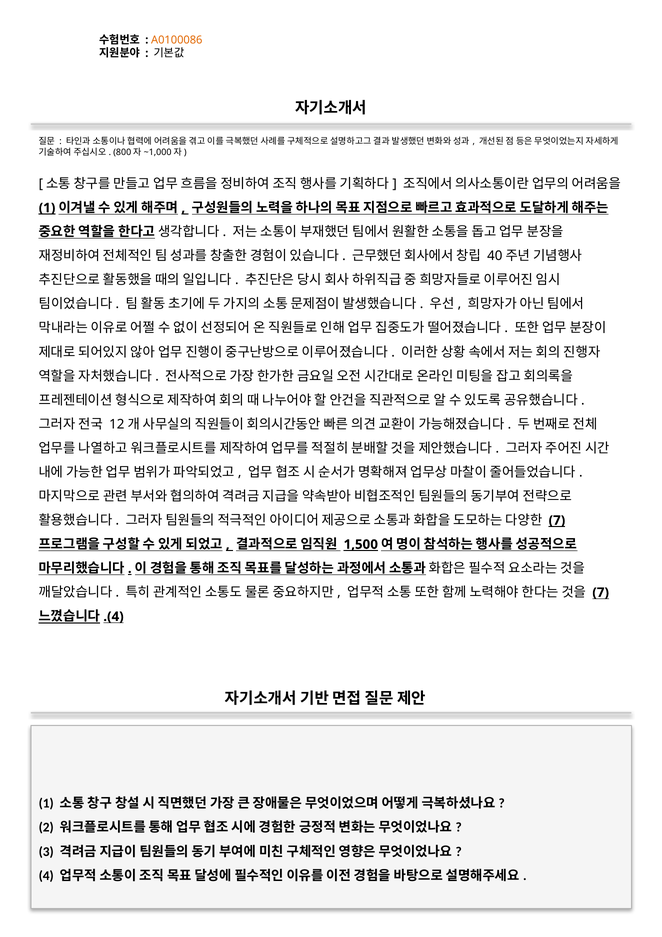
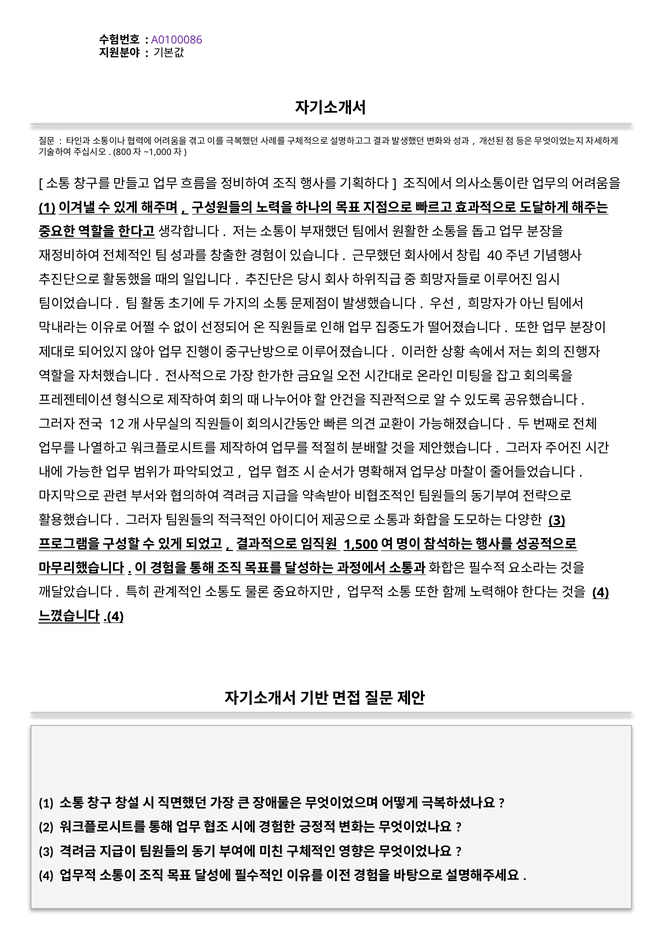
A0100086 colour: orange -> purple
7 at (557, 520): 7 -> 3
7 at (601, 592): 7 -> 4
